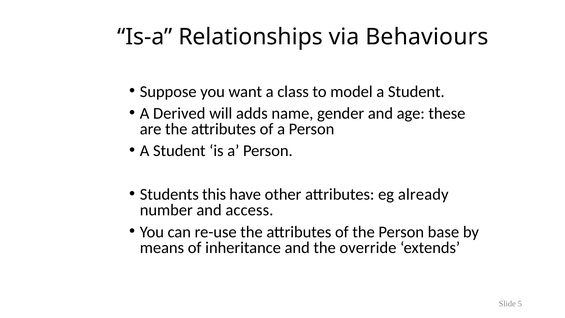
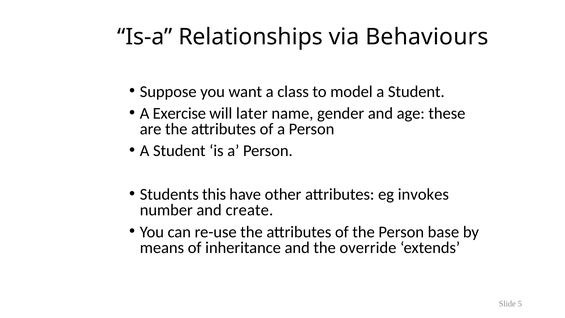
Derived: Derived -> Exercise
adds: adds -> later
already: already -> invokes
access: access -> create
